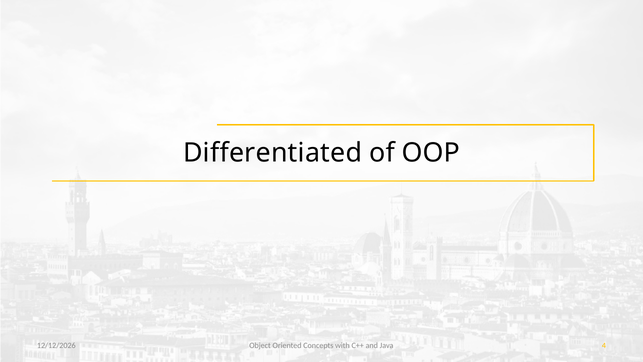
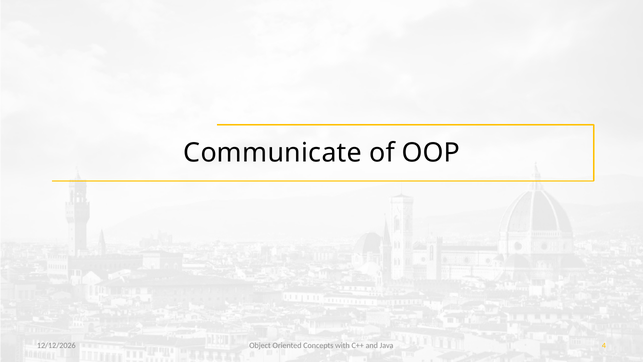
Differentiated: Differentiated -> Communicate
